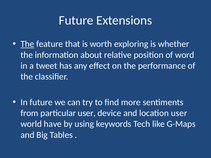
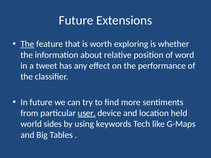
user at (87, 113) underline: none -> present
location user: user -> held
have: have -> sides
